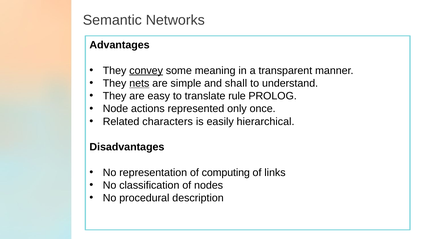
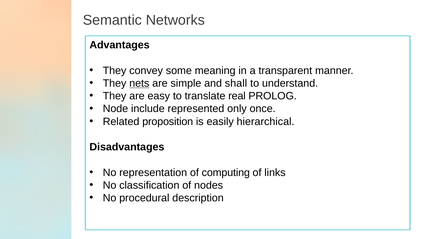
convey underline: present -> none
rule: rule -> real
actions: actions -> include
characters: characters -> proposition
